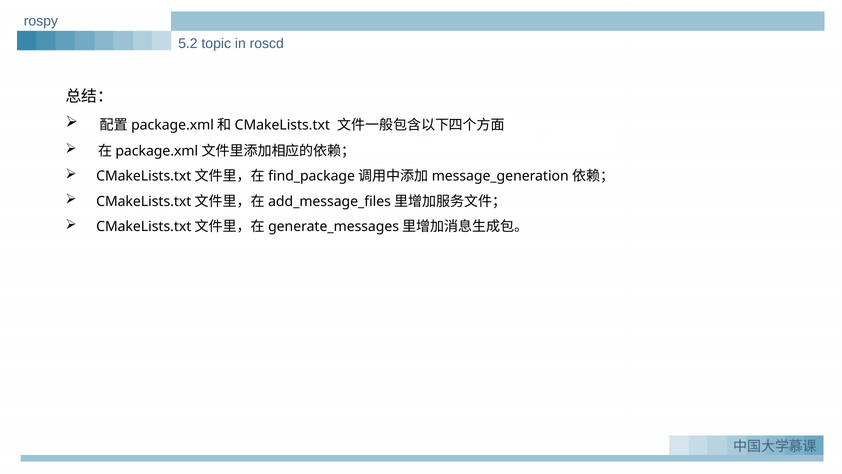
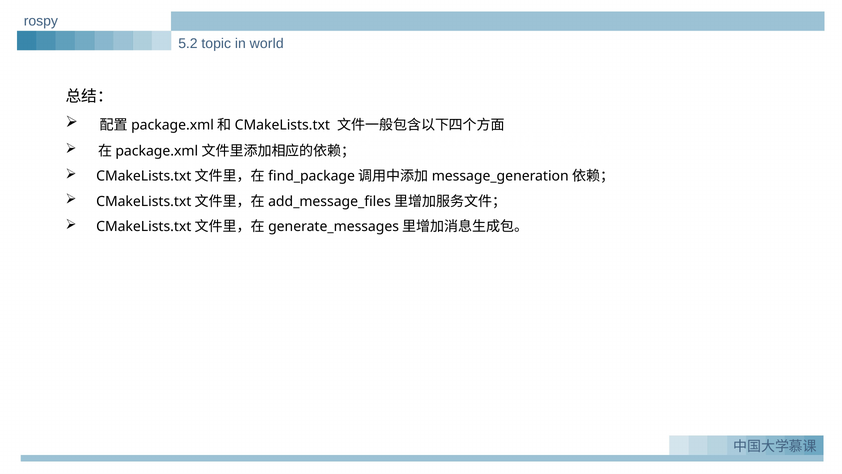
roscd: roscd -> world
